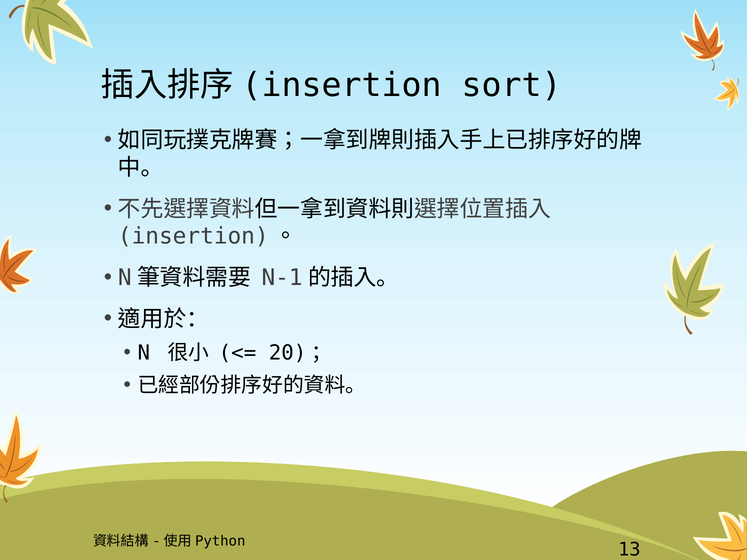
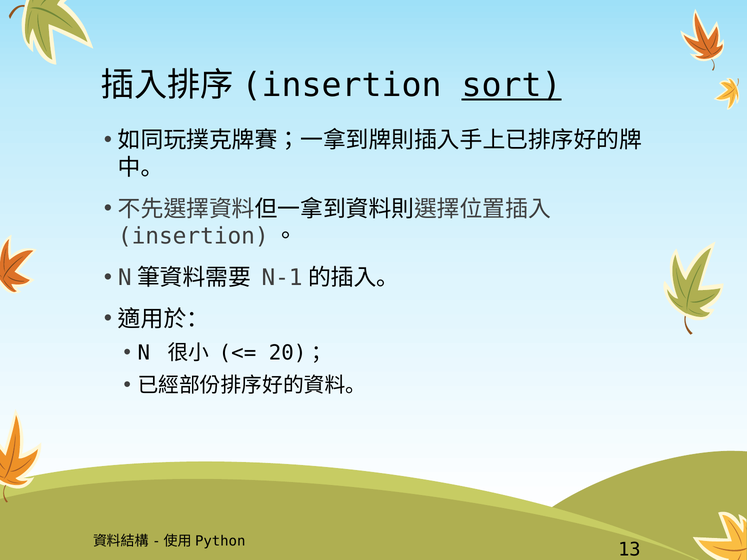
sort underline: none -> present
